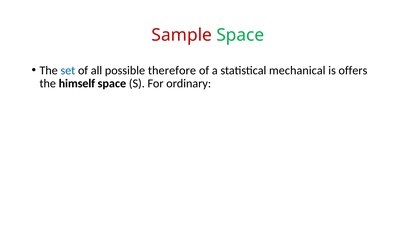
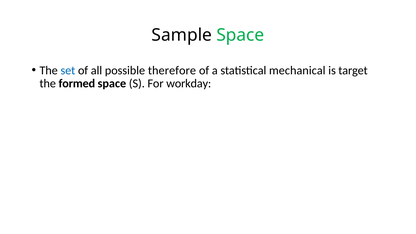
Sample colour: red -> black
offers: offers -> target
himself: himself -> formed
ordinary: ordinary -> workday
